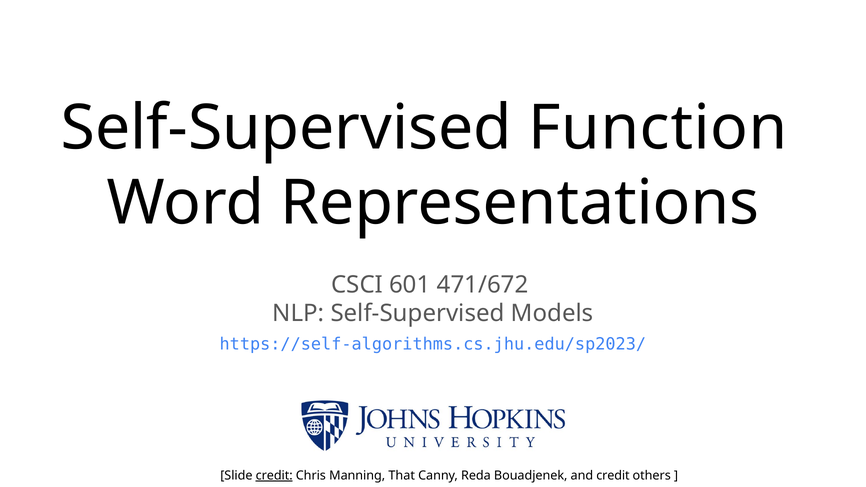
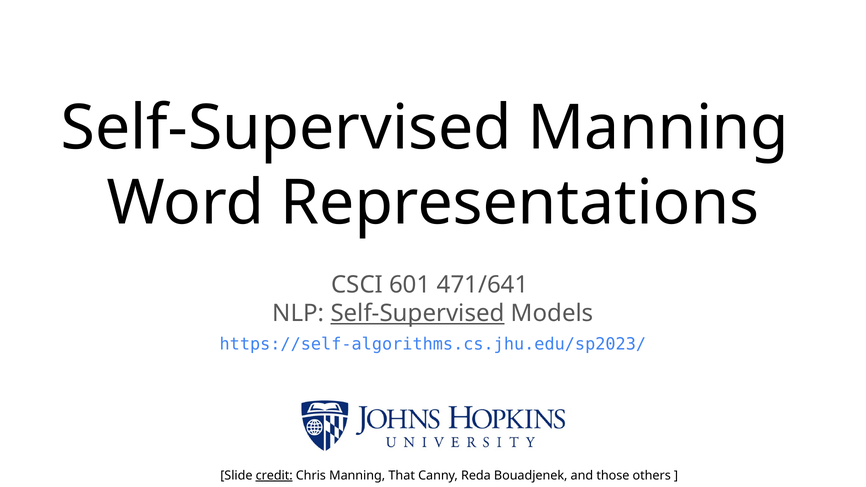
Self-Supervised Function: Function -> Manning
471/672: 471/672 -> 471/641
Self-Supervised at (418, 314) underline: none -> present
and credit: credit -> those
